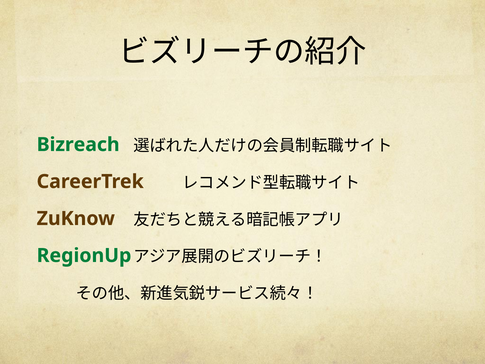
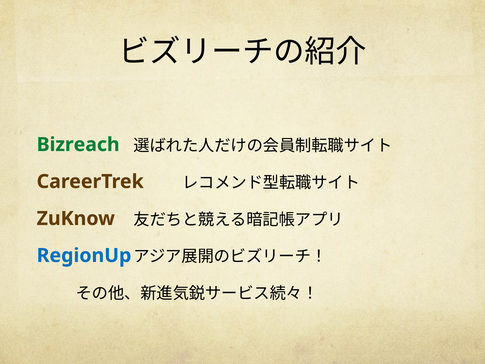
RegionUp colour: green -> blue
